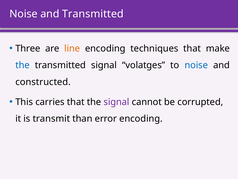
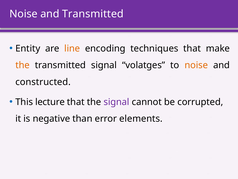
Three: Three -> Entity
the at (22, 65) colour: blue -> orange
noise at (196, 65) colour: blue -> orange
carries: carries -> lecture
transmit: transmit -> negative
error encoding: encoding -> elements
